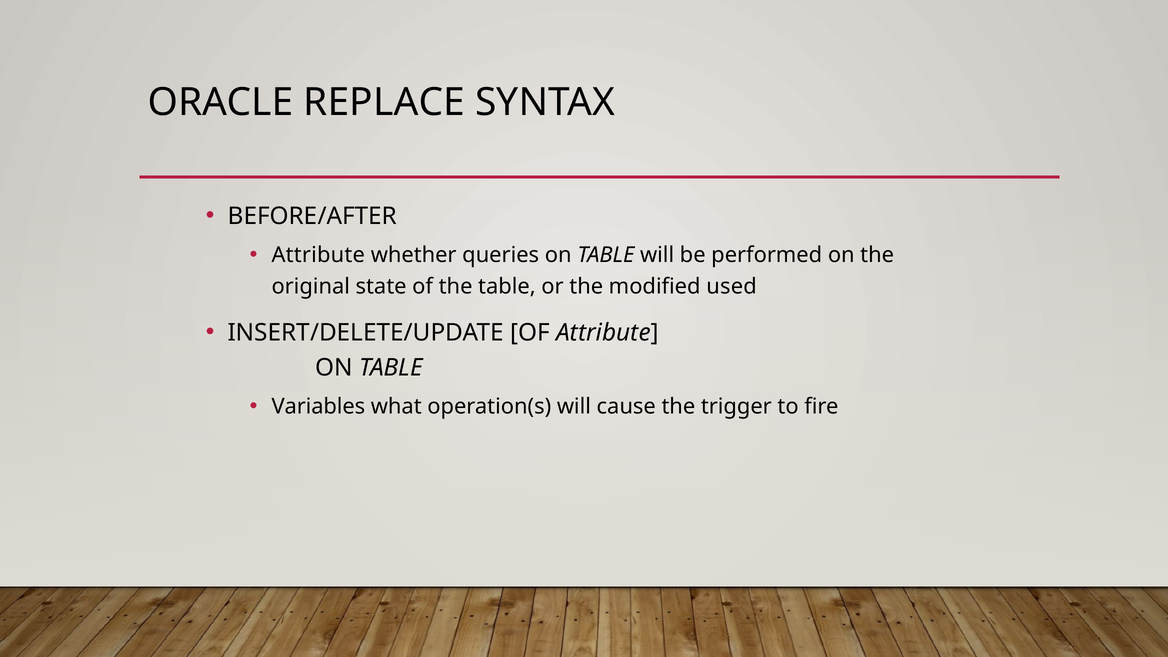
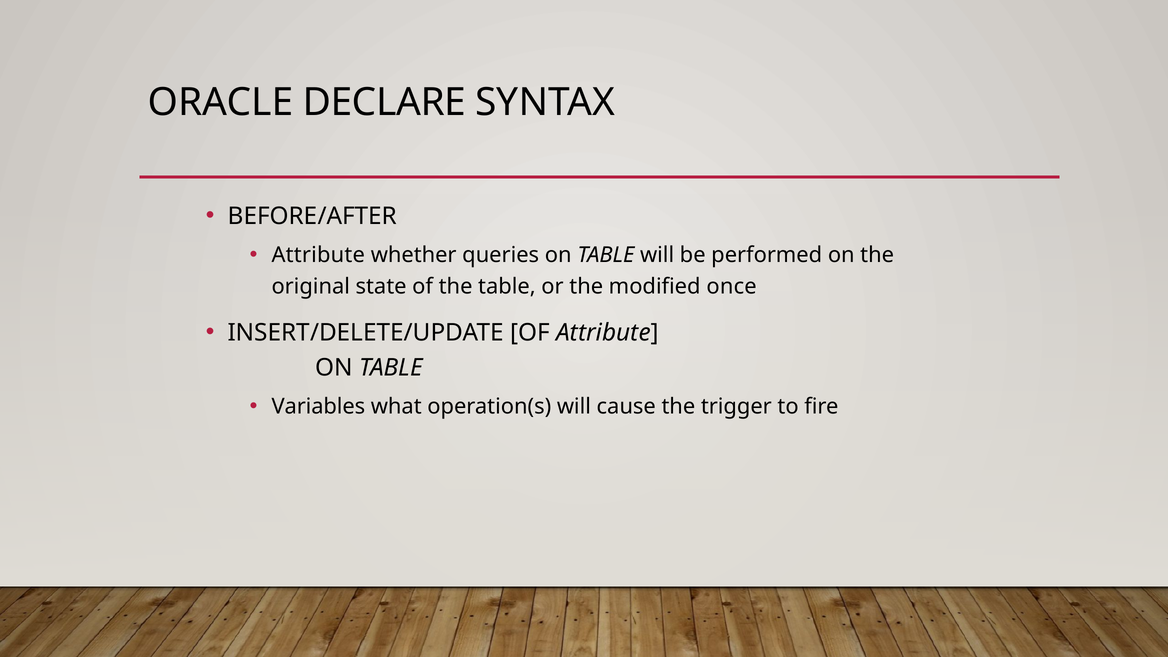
REPLACE: REPLACE -> DECLARE
used: used -> once
